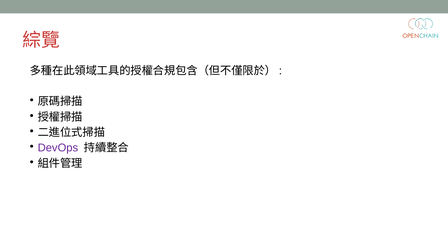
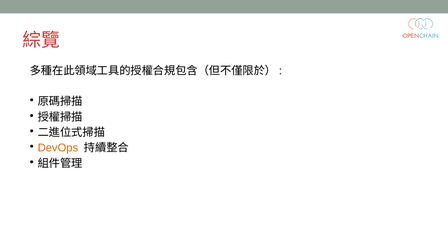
DevOps colour: purple -> orange
